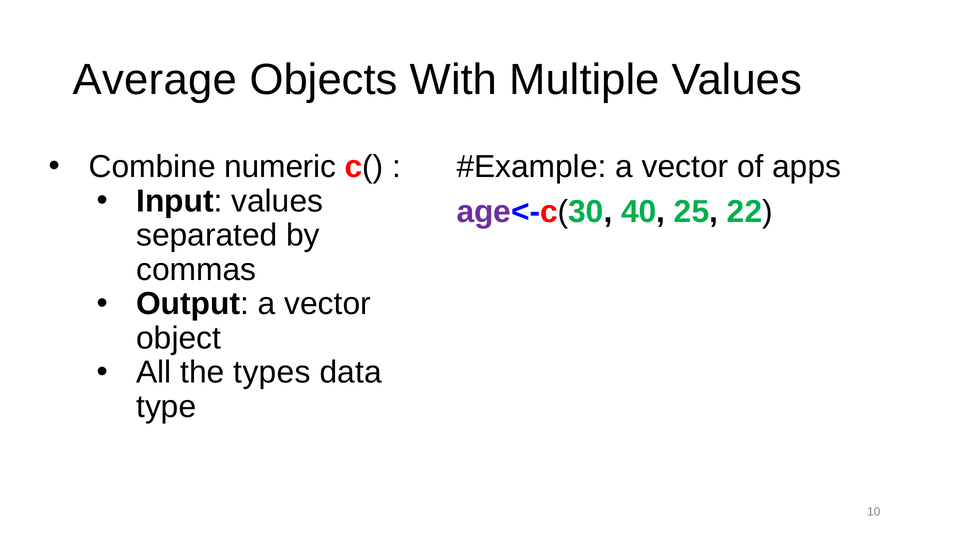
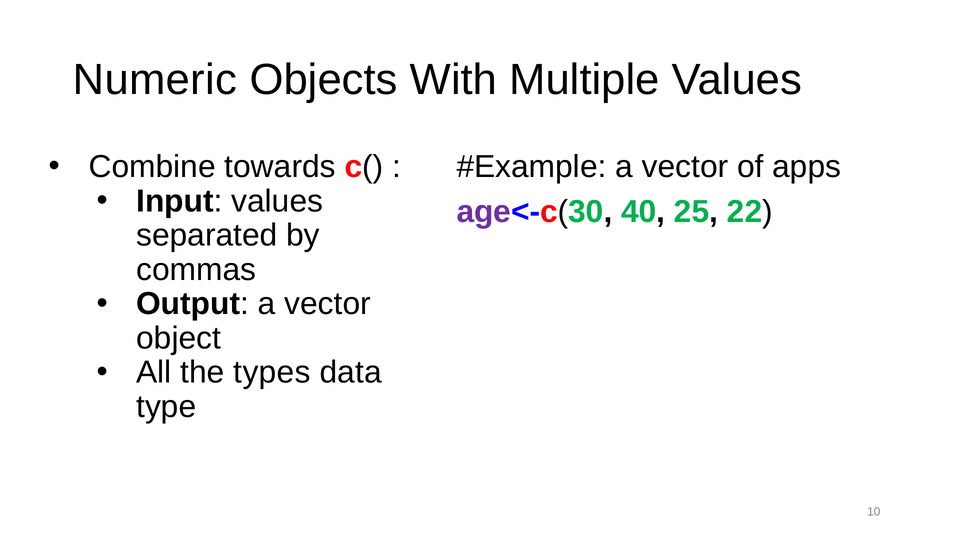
Average: Average -> Numeric
numeric: numeric -> towards
